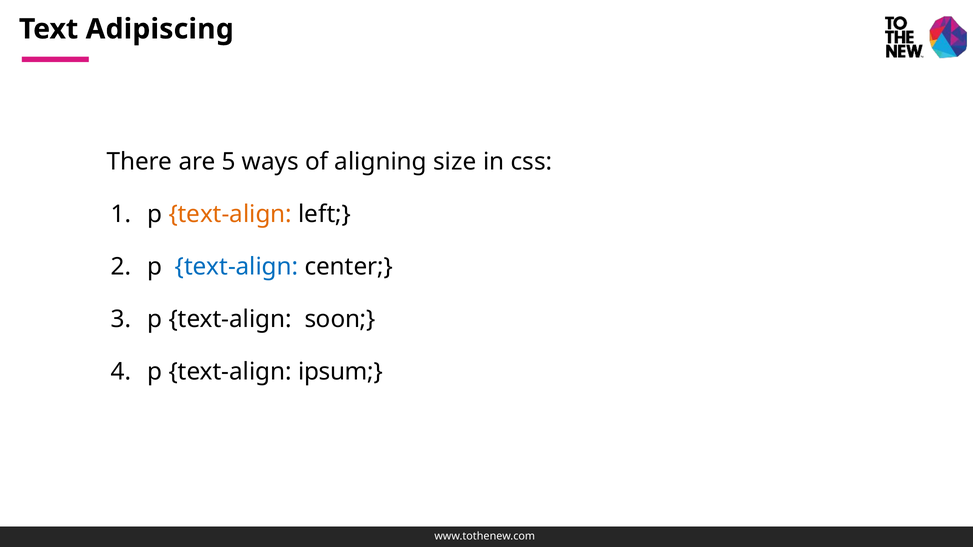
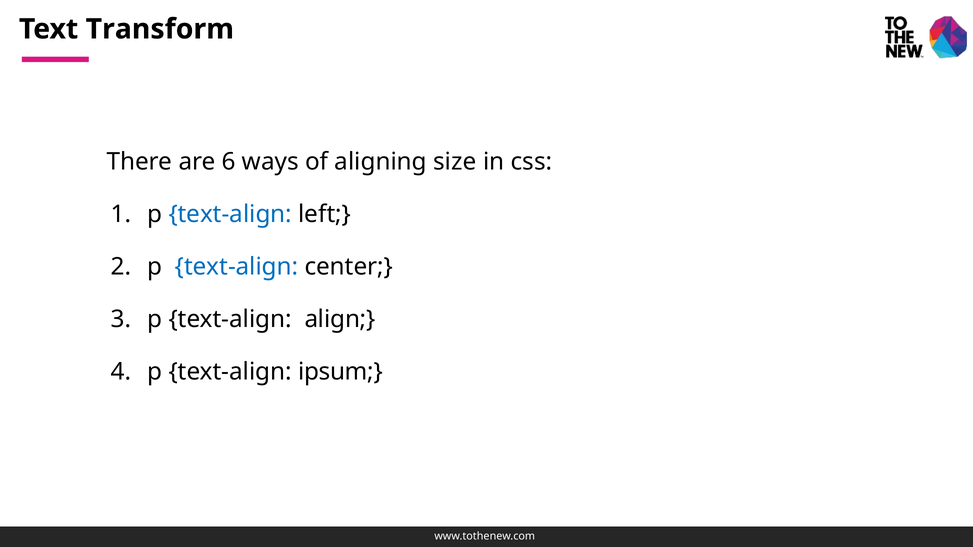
Adipiscing: Adipiscing -> Transform
5: 5 -> 6
text-align at (230, 214) colour: orange -> blue
soon: soon -> align
